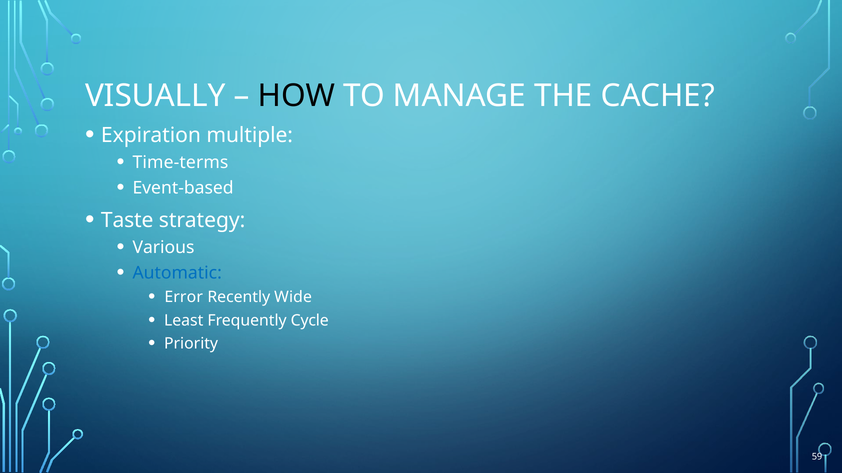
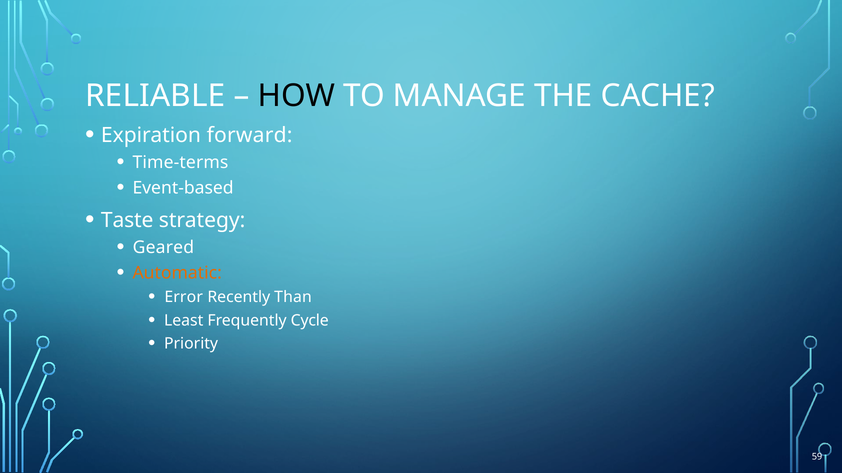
VISUALLY: VISUALLY -> RELIABLE
multiple: multiple -> forward
Various: Various -> Geared
Automatic colour: blue -> orange
Wide: Wide -> Than
